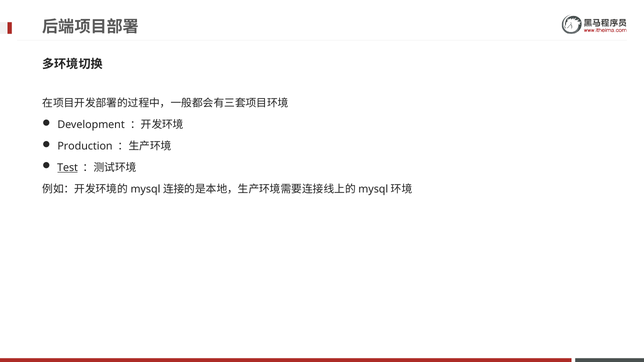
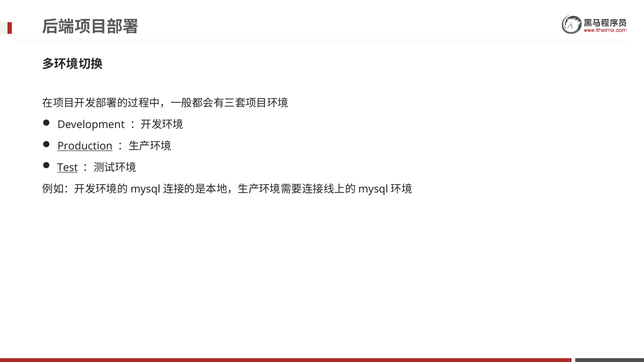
Production underline: none -> present
